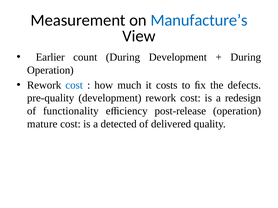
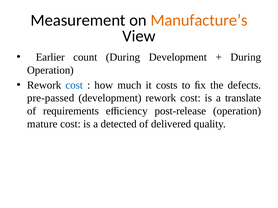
Manufacture’s colour: blue -> orange
pre-quality: pre-quality -> pre-passed
redesign: redesign -> translate
functionality: functionality -> requirements
